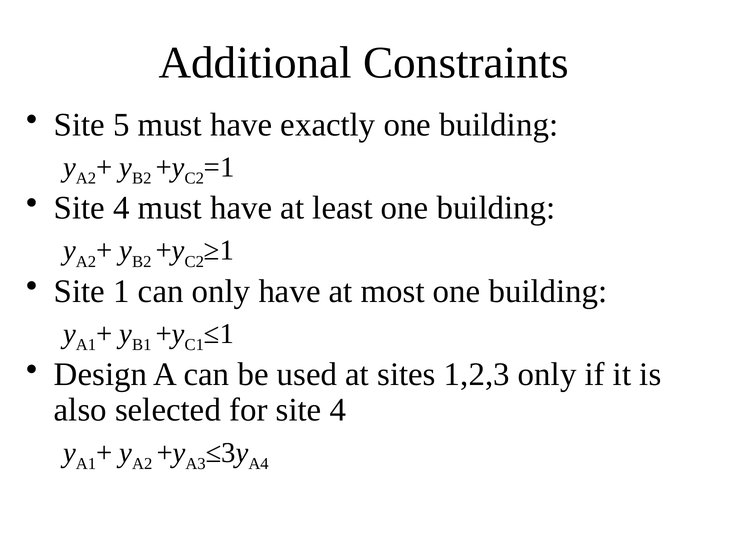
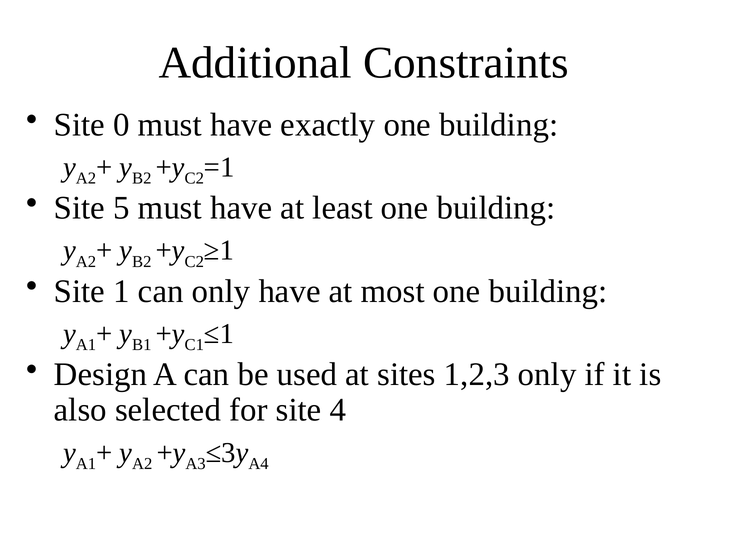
5: 5 -> 0
4 at (121, 208): 4 -> 5
